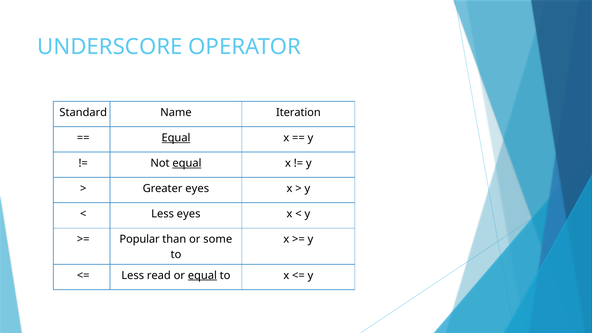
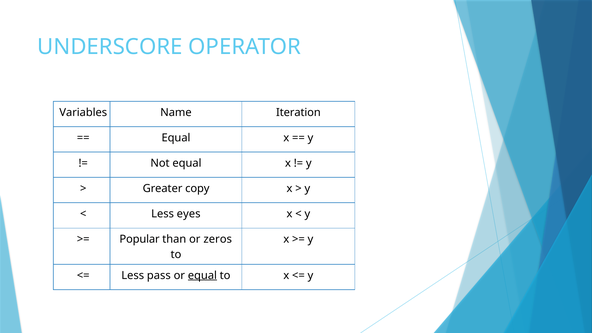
Standard: Standard -> Variables
Equal at (176, 138) underline: present -> none
equal at (187, 163) underline: present -> none
Greater eyes: eyes -> copy
some: some -> zeros
read: read -> pass
